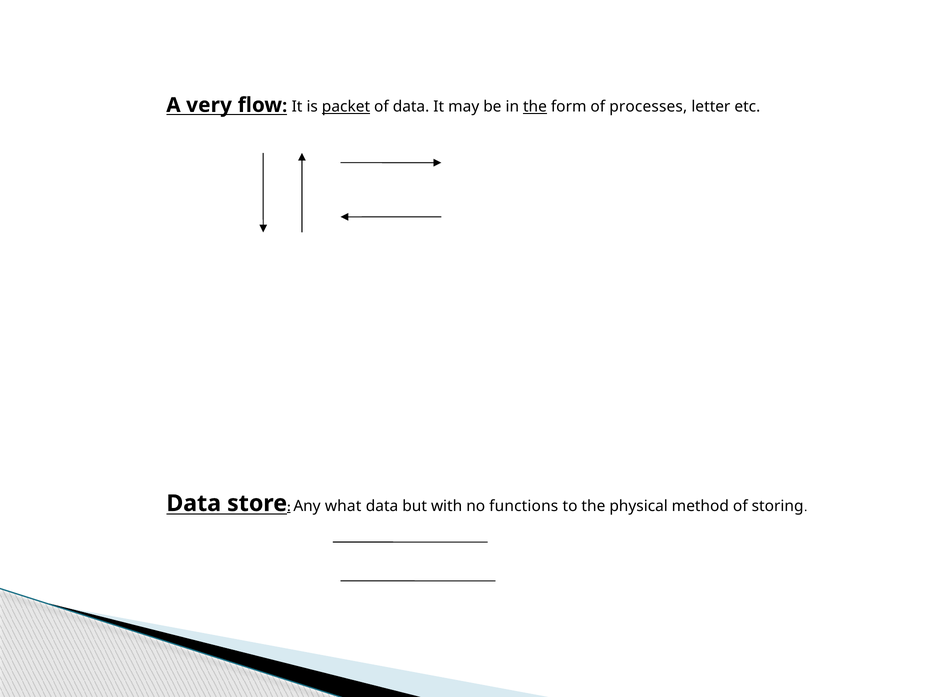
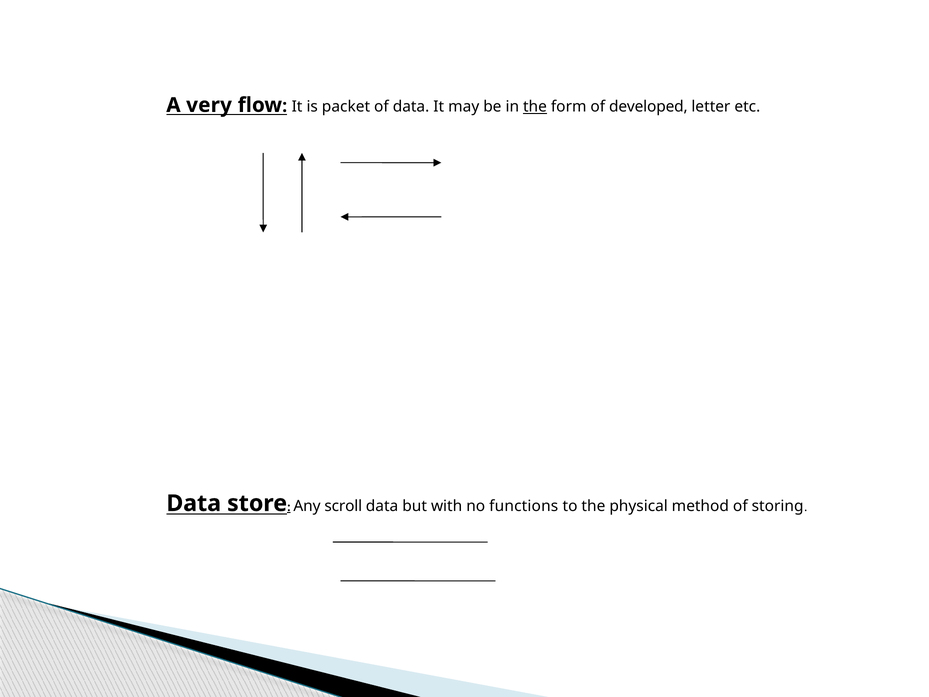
packet underline: present -> none
processes: processes -> developed
what: what -> scroll
